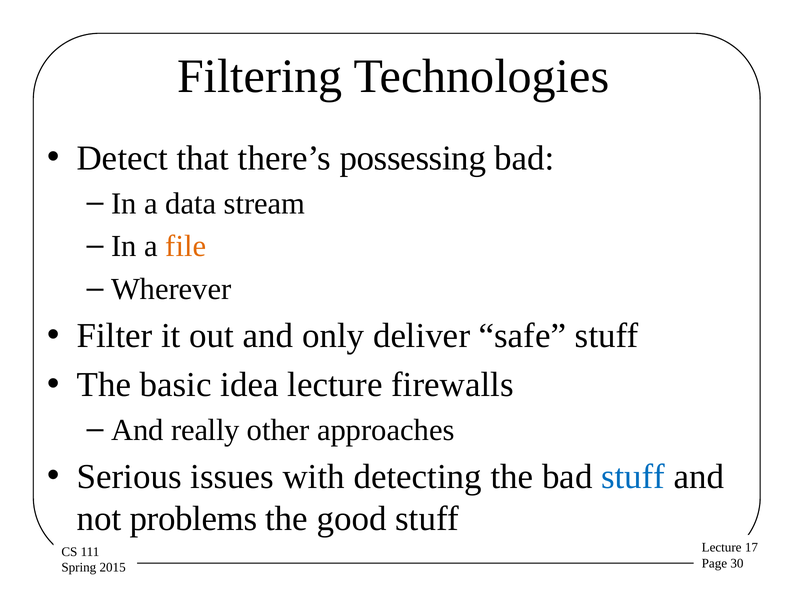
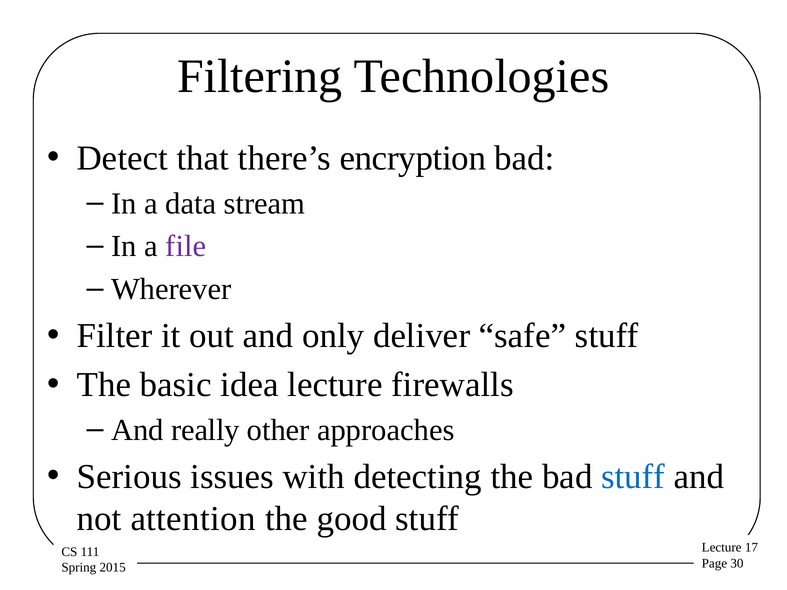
possessing: possessing -> encryption
file colour: orange -> purple
problems: problems -> attention
